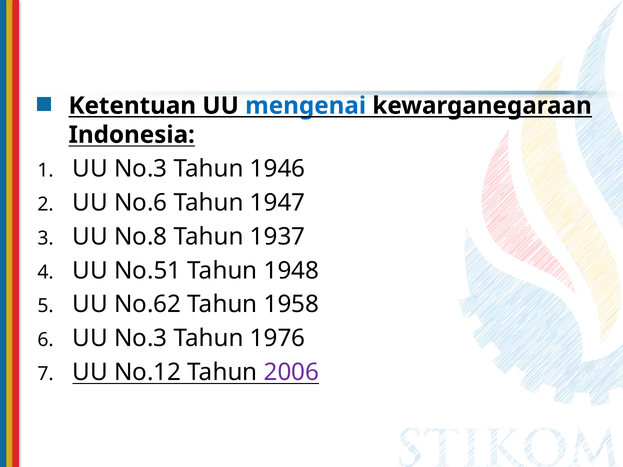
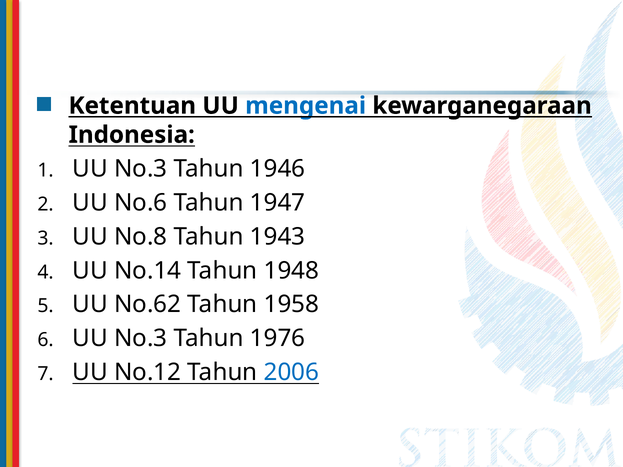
1937: 1937 -> 1943
No.51: No.51 -> No.14
2006 colour: purple -> blue
